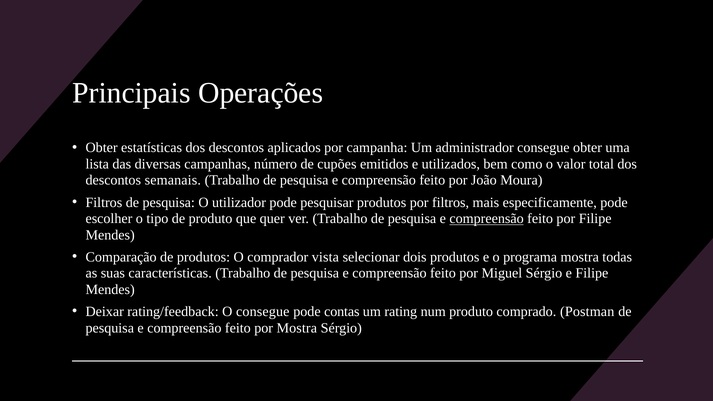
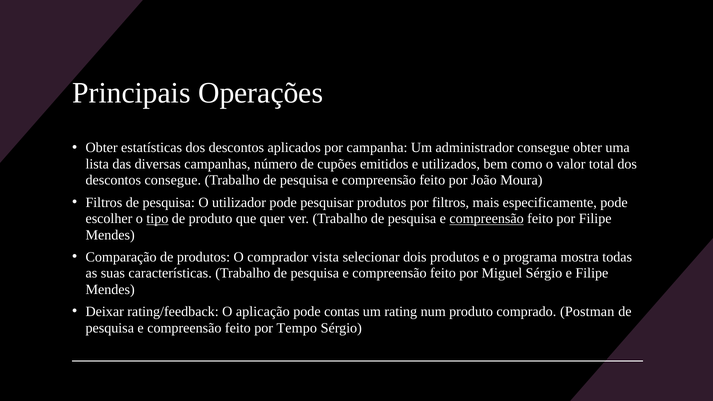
descontos semanais: semanais -> consegue
tipo underline: none -> present
O consegue: consegue -> aplicação
por Mostra: Mostra -> Tempo
